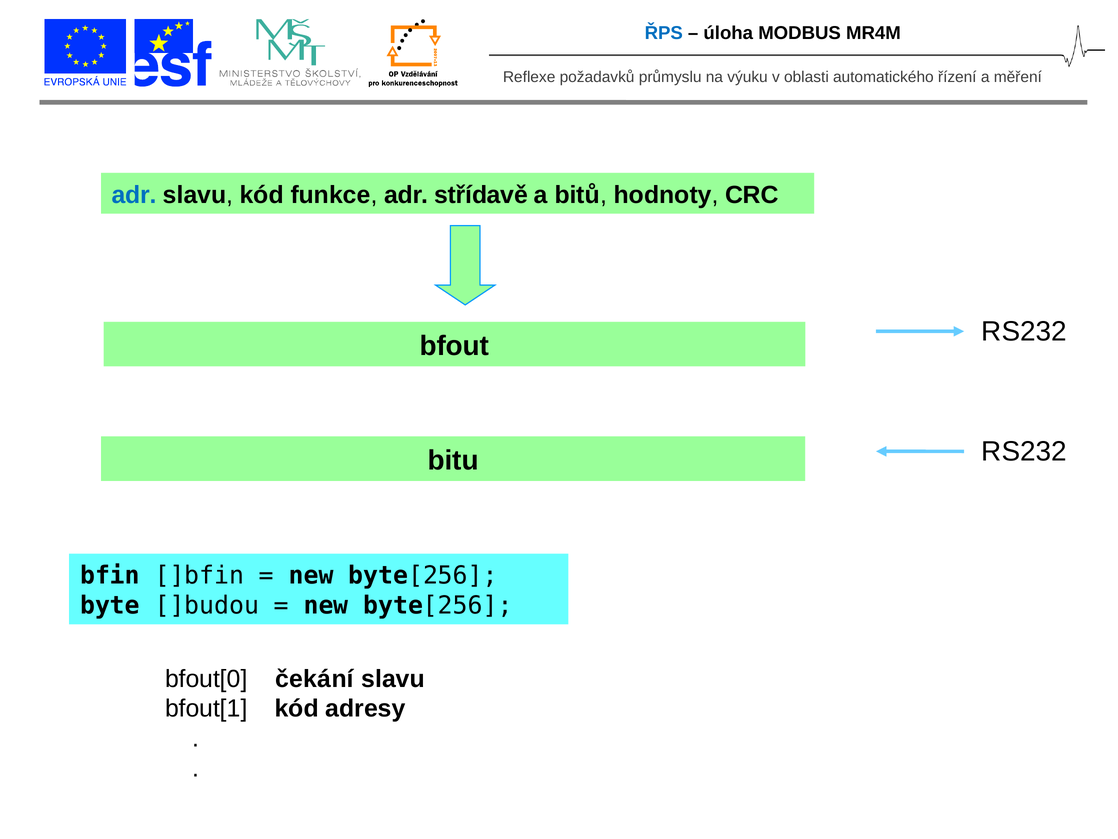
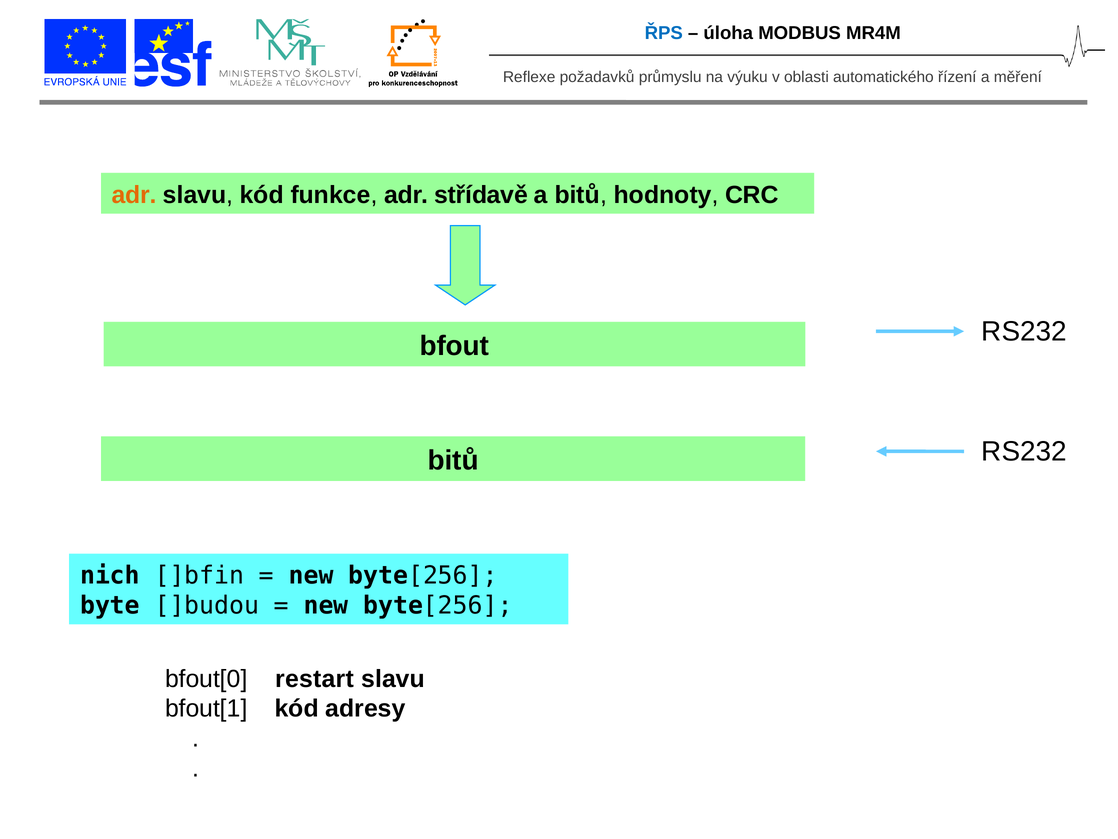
adr at (134, 195) colour: blue -> orange
bitu at (453, 460): bitu -> bitů
bfin: bfin -> nich
čekání: čekání -> restart
